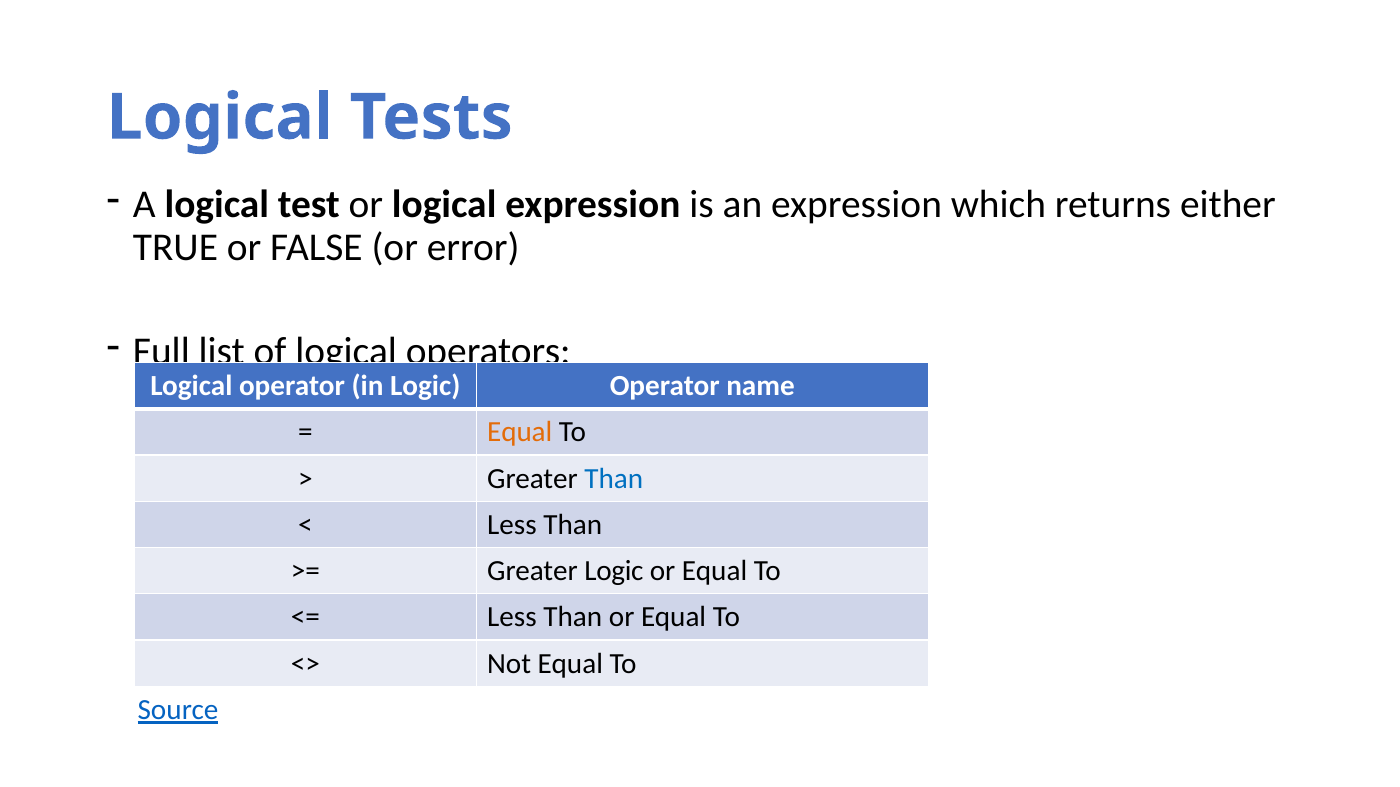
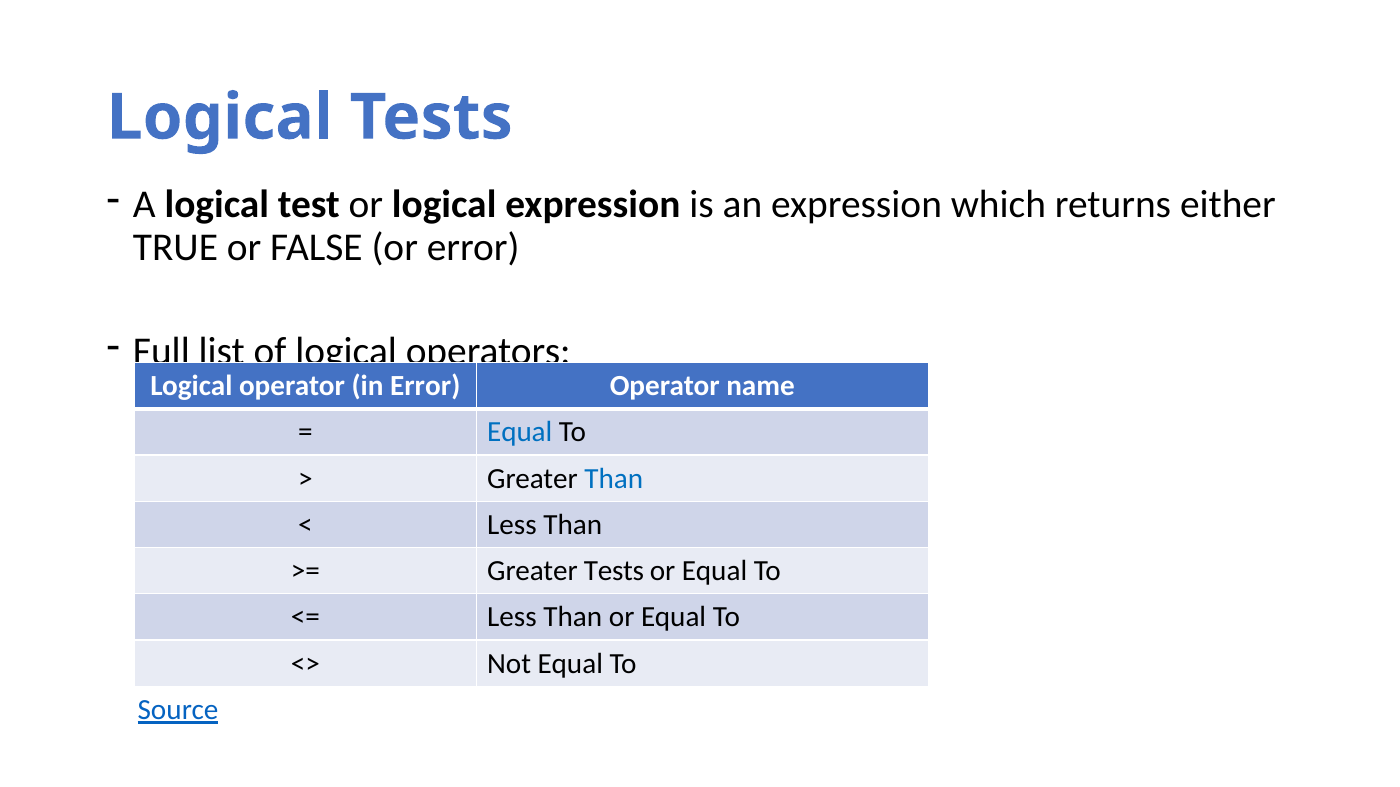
in Logic: Logic -> Error
Equal at (520, 433) colour: orange -> blue
Greater Logic: Logic -> Tests
